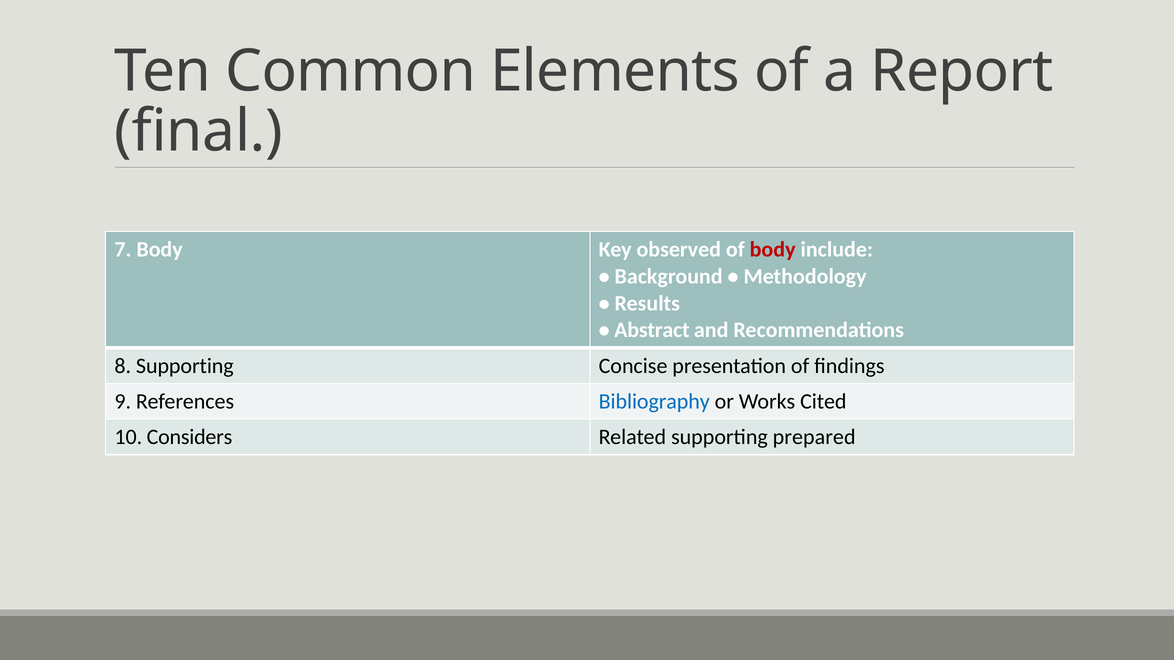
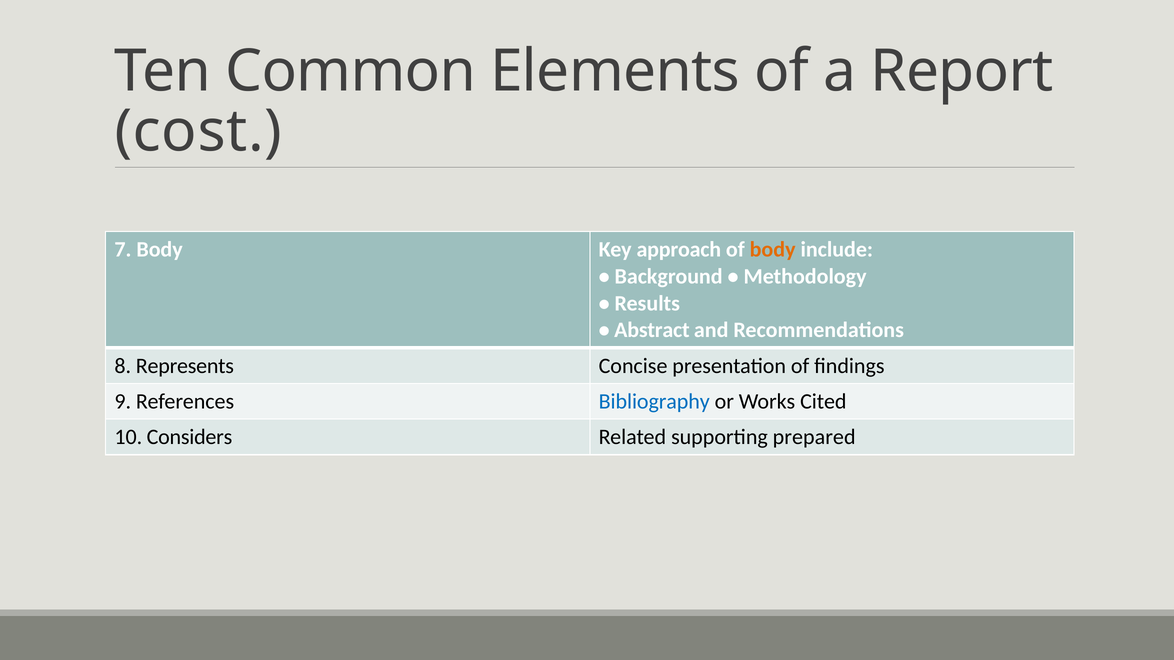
final: final -> cost
observed: observed -> approach
body at (773, 250) colour: red -> orange
8 Supporting: Supporting -> Represents
